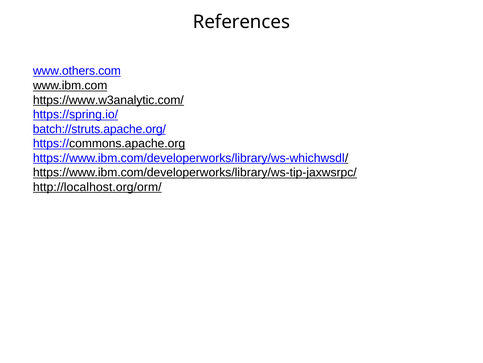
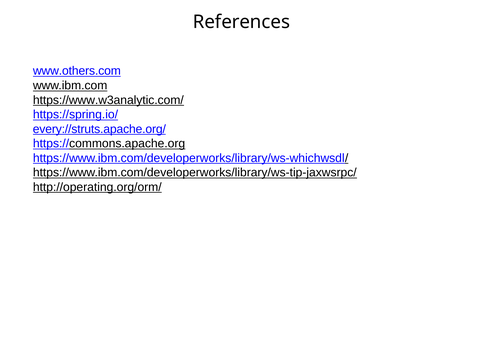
batch://struts.apache.org/: batch://struts.apache.org/ -> every://struts.apache.org/
http://localhost.org/orm/: http://localhost.org/orm/ -> http://operating.org/orm/
